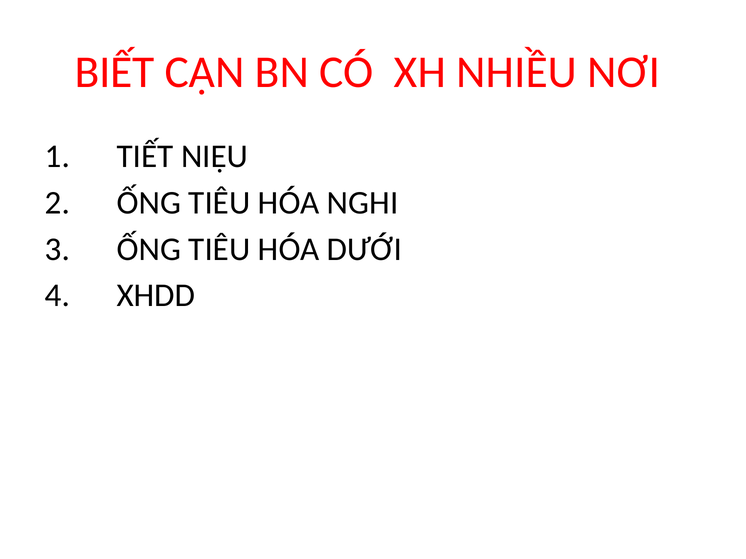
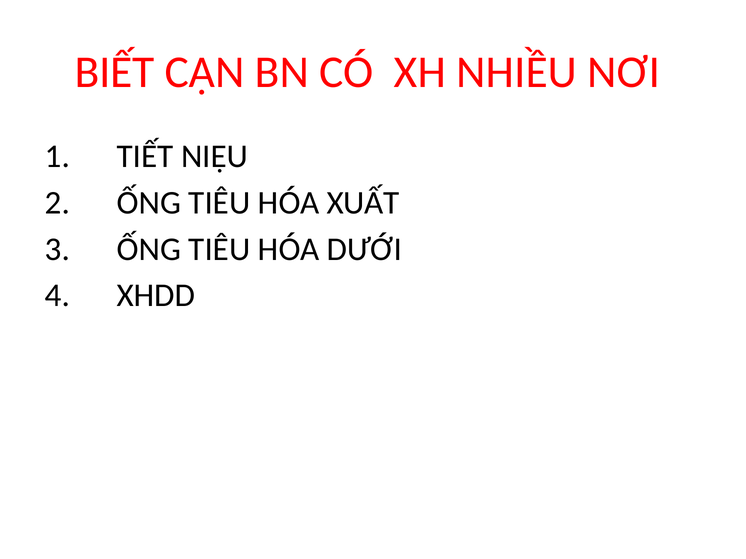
NGHI: NGHI -> XUẤT
